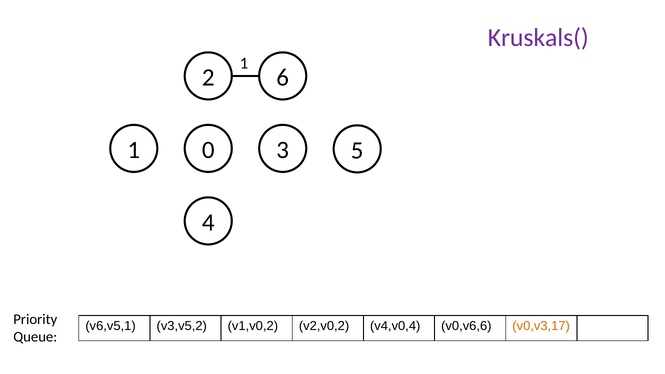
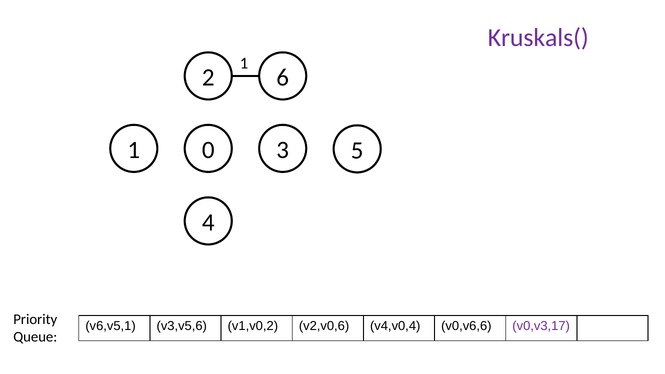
v3,v5,2: v3,v5,2 -> v3,v5,6
v2,v0,2: v2,v0,2 -> v2,v0,6
v0,v3,17 colour: orange -> purple
